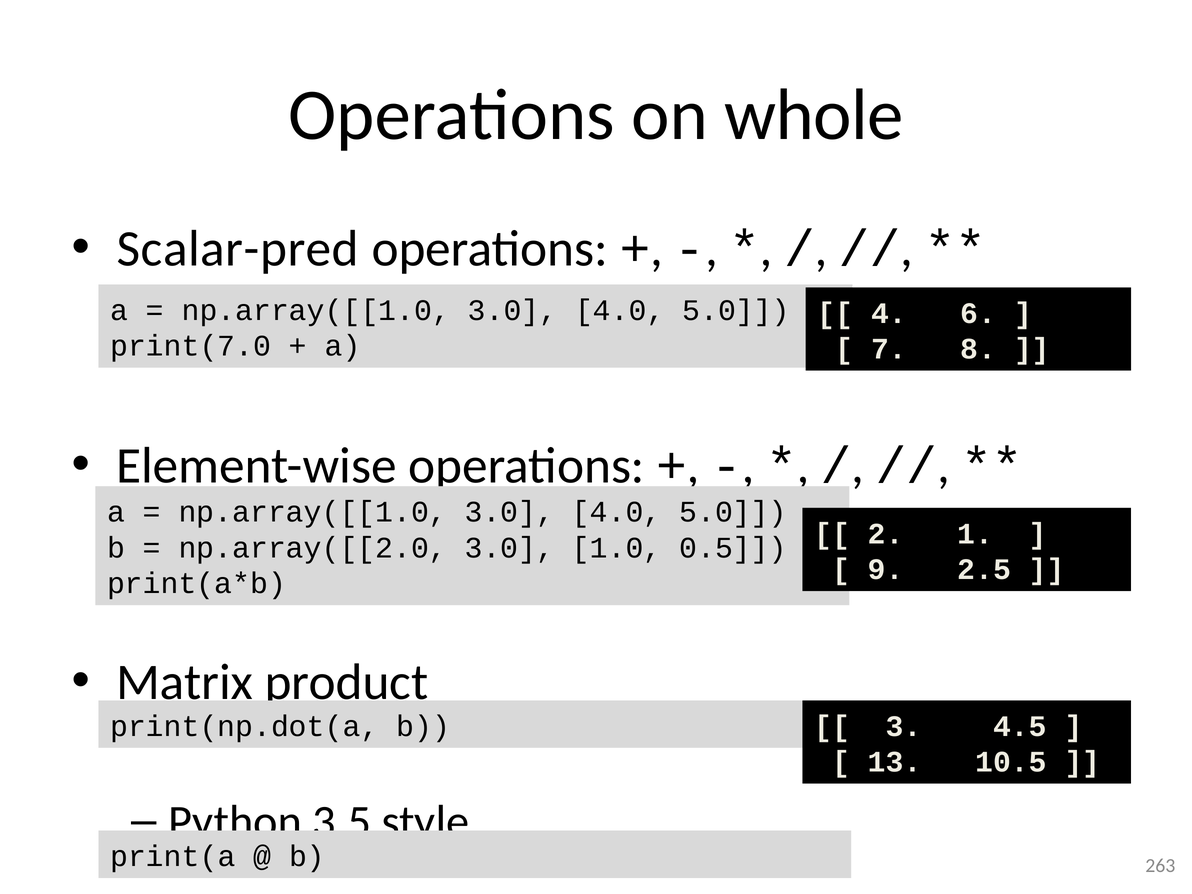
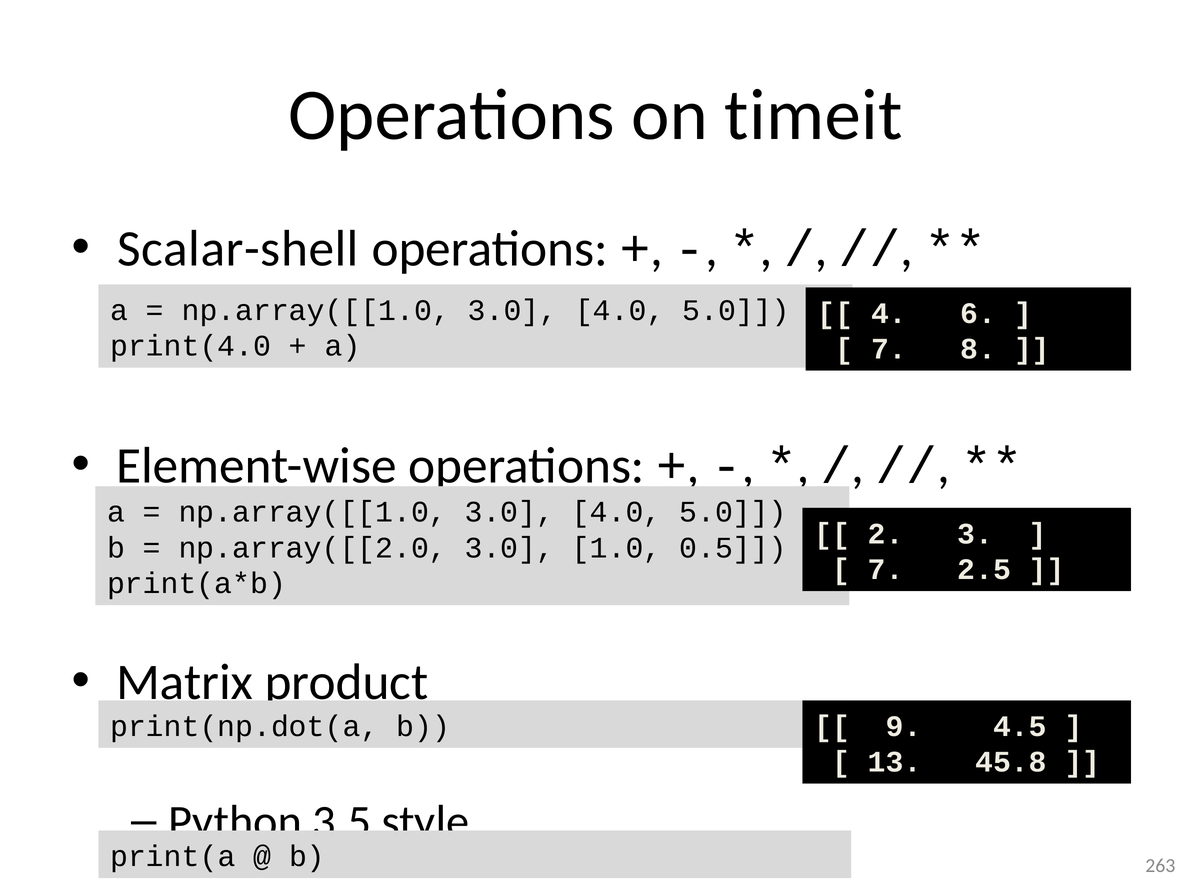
whole: whole -> timeit
Scalar-pred: Scalar-pred -> Scalar-shell
print(7.0: print(7.0 -> print(4.0
1: 1 -> 3
9 at (886, 569): 9 -> 7
3: 3 -> 9
10.5: 10.5 -> 45.8
